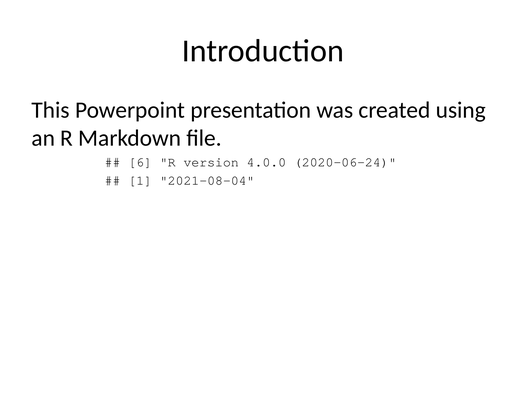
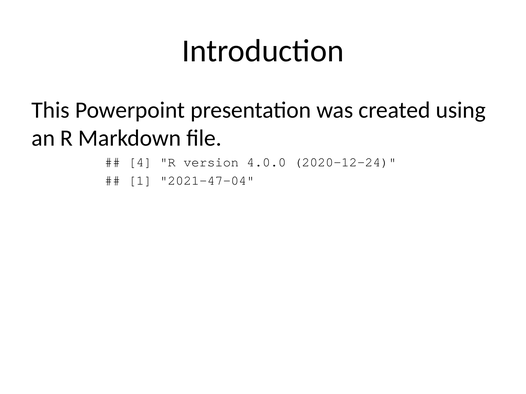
6: 6 -> 4
2020-06-24: 2020-06-24 -> 2020-12-24
2021-08-04: 2021-08-04 -> 2021-47-04
